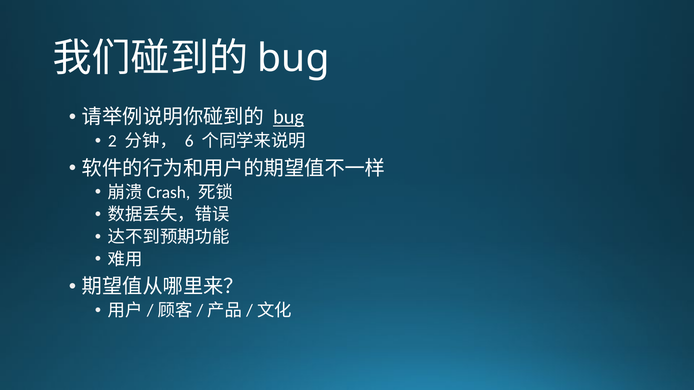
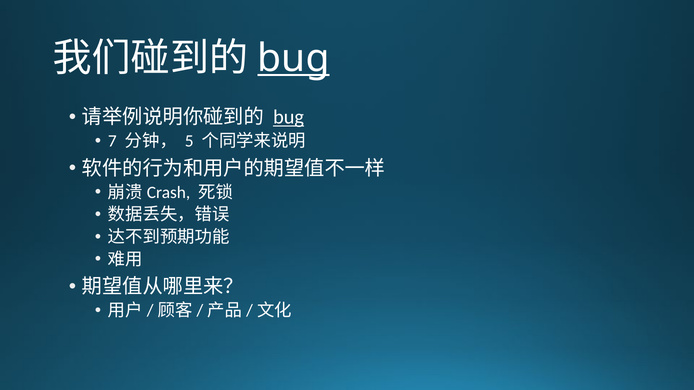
bug at (294, 58) underline: none -> present
2: 2 -> 7
6: 6 -> 5
